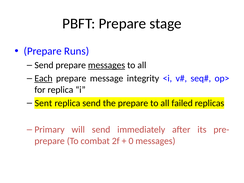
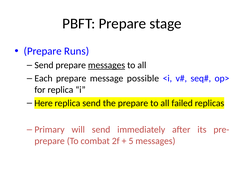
Each underline: present -> none
integrity: integrity -> possible
Sent: Sent -> Here
0: 0 -> 5
